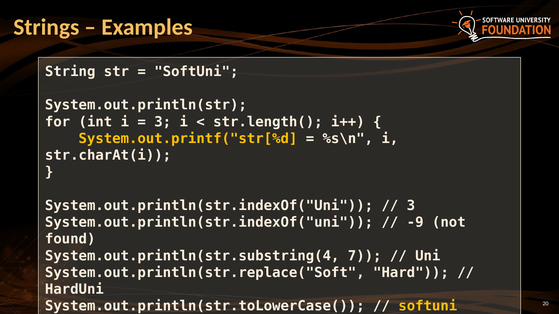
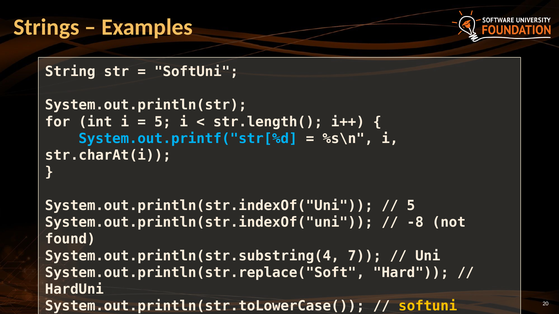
3 at (163, 122): 3 -> 5
System.out.printf("str[%d colour: yellow -> light blue
3 at (411, 206): 3 -> 5
-9: -9 -> -8
